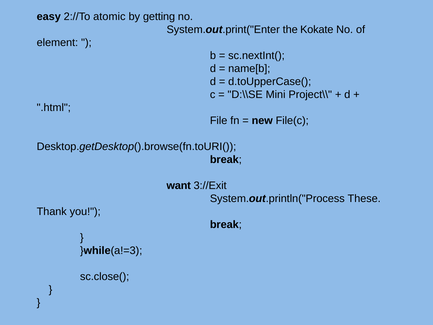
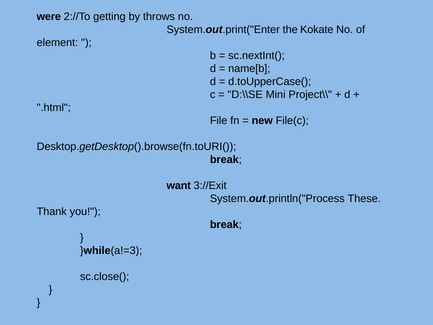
easy: easy -> were
atomic: atomic -> getting
getting: getting -> throws
